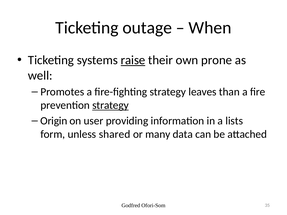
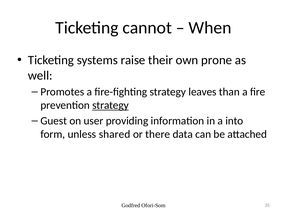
outage: outage -> cannot
raise underline: present -> none
Origin: Origin -> Guest
lists: lists -> into
many: many -> there
